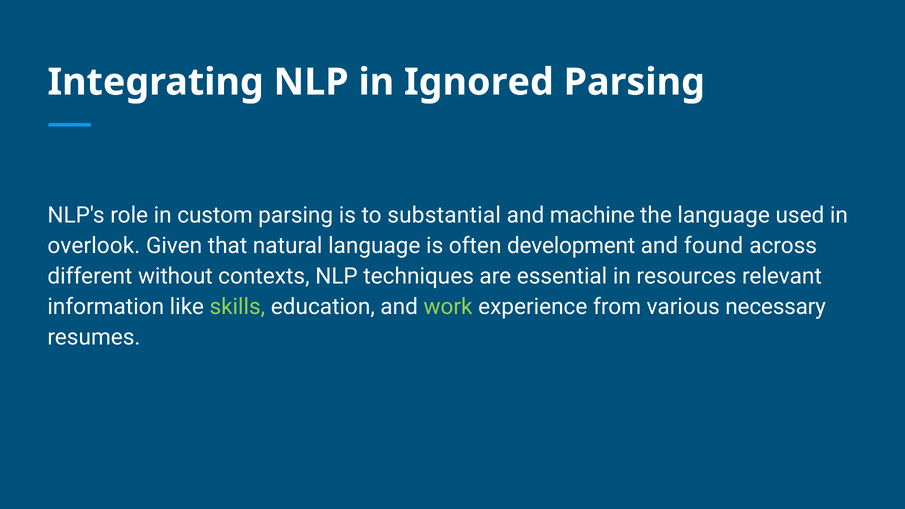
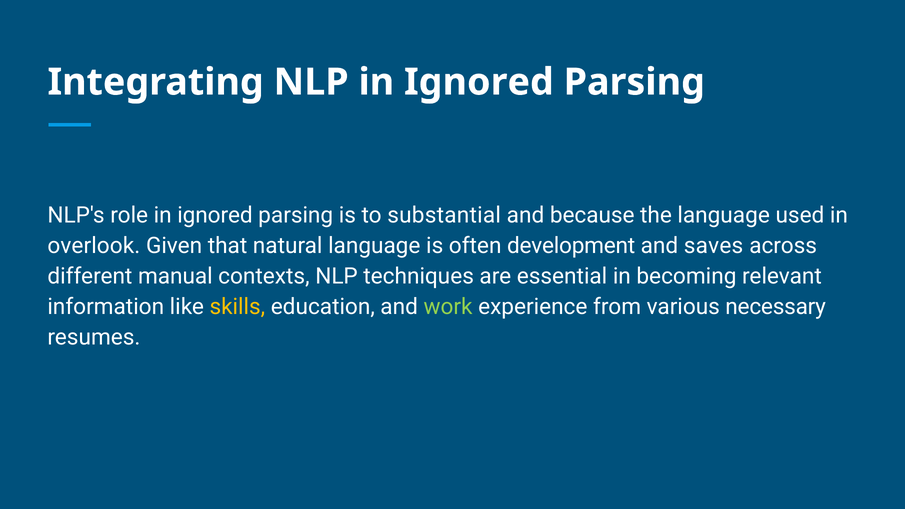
role in custom: custom -> ignored
machine: machine -> because
found: found -> saves
without: without -> manual
resources: resources -> becoming
skills colour: light green -> yellow
